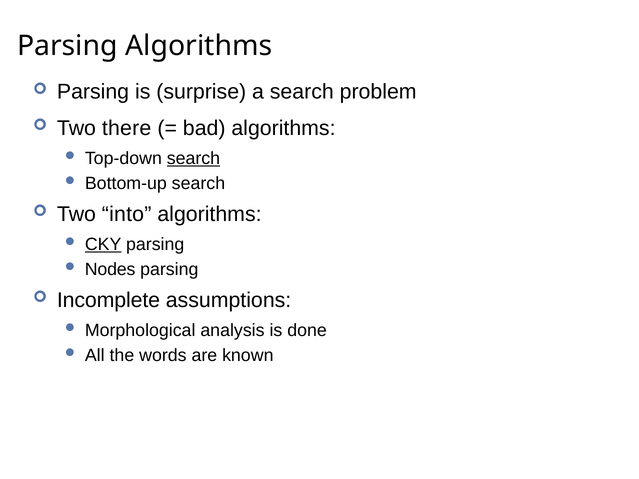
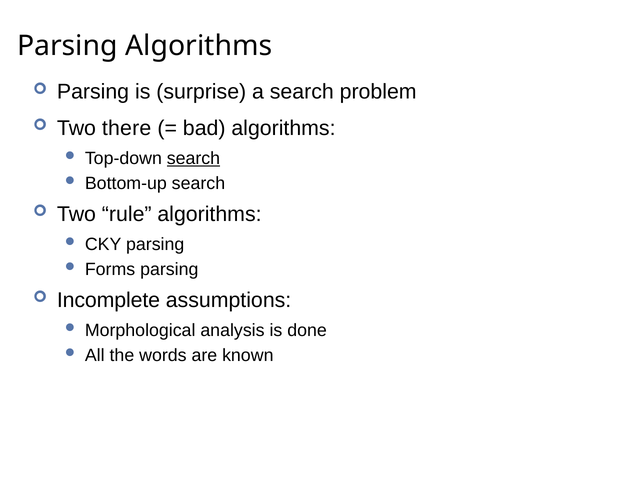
into: into -> rule
CKY underline: present -> none
Nodes: Nodes -> Forms
